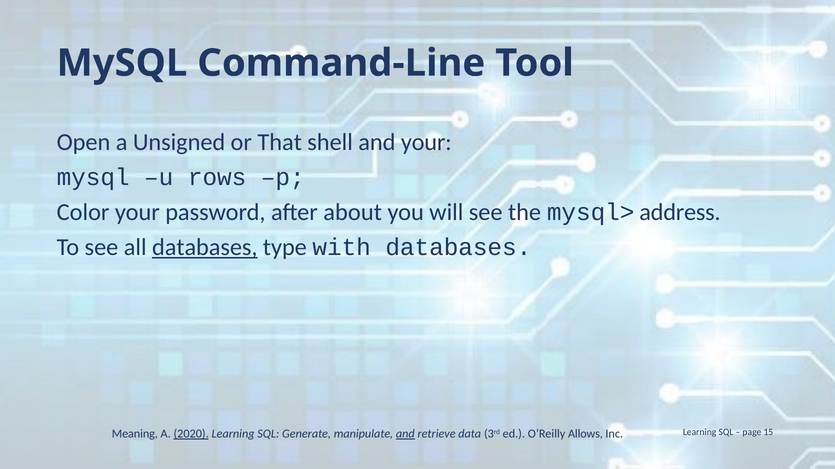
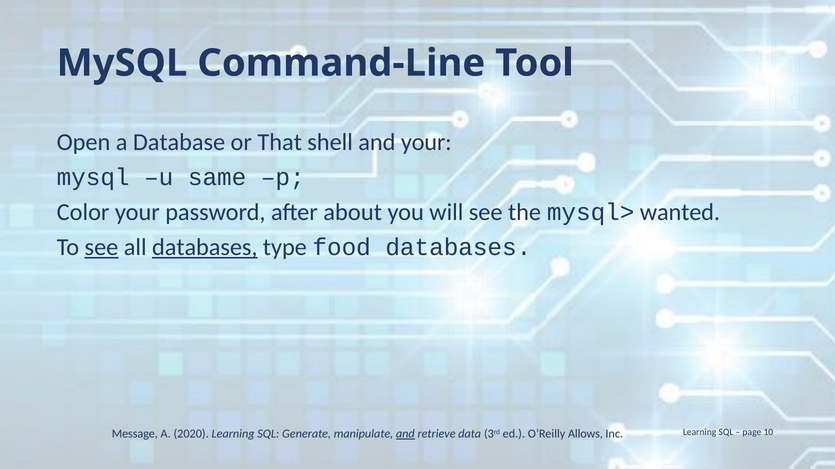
Unsigned: Unsigned -> Database
rows: rows -> same
address: address -> wanted
see at (101, 248) underline: none -> present
with: with -> food
Meaning: Meaning -> Message
2020 underline: present -> none
15: 15 -> 10
